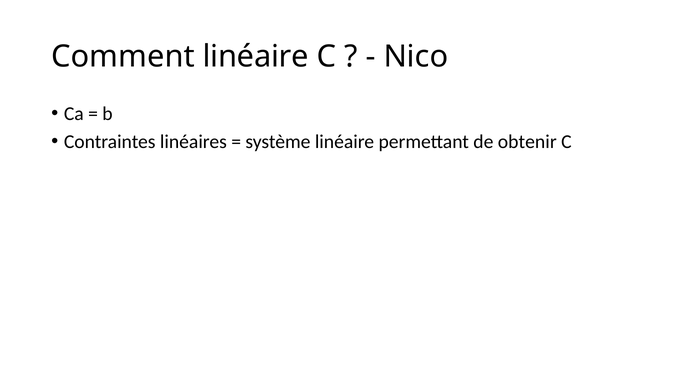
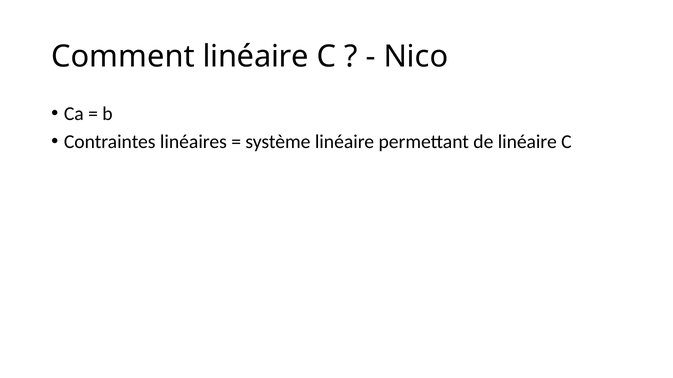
de obtenir: obtenir -> linéaire
